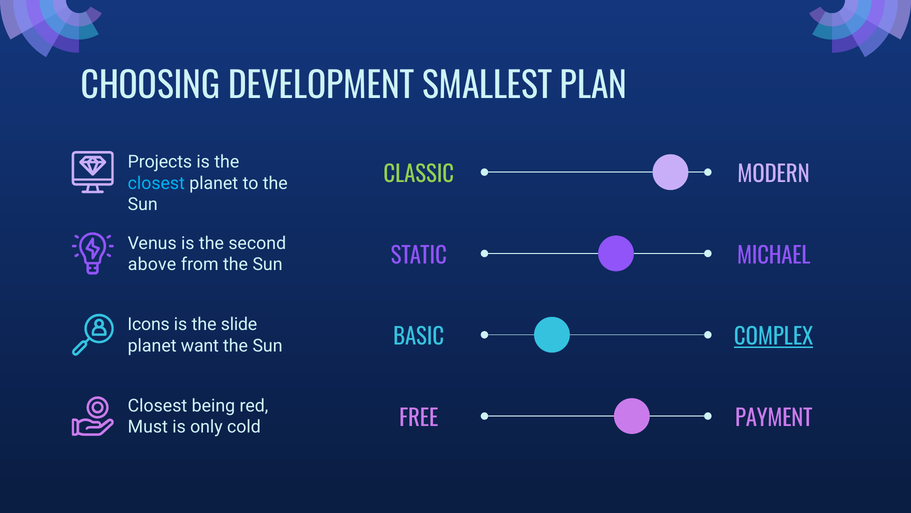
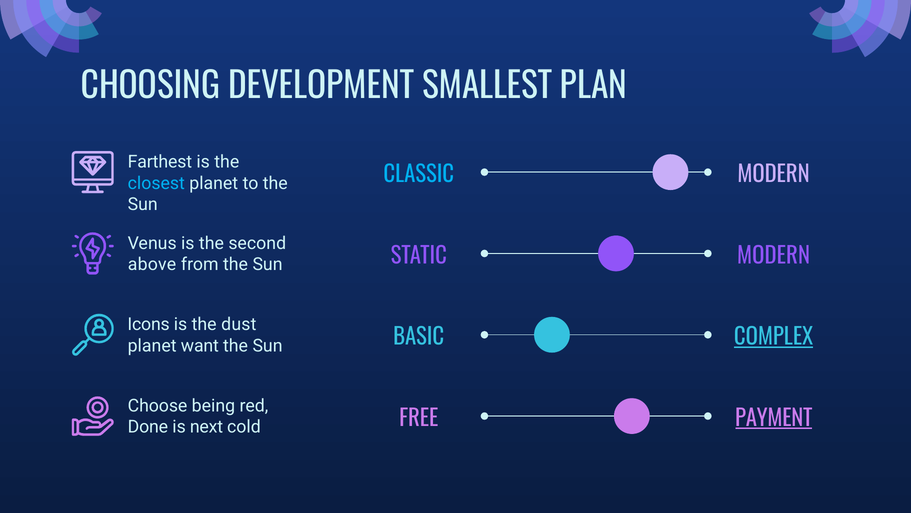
Projects: Projects -> Farthest
CLASSIC colour: light green -> light blue
STATIC MICHAEL: MICHAEL -> MODERN
slide: slide -> dust
Closest at (157, 405): Closest -> Choose
PAYMENT underline: none -> present
Must: Must -> Done
only: only -> next
